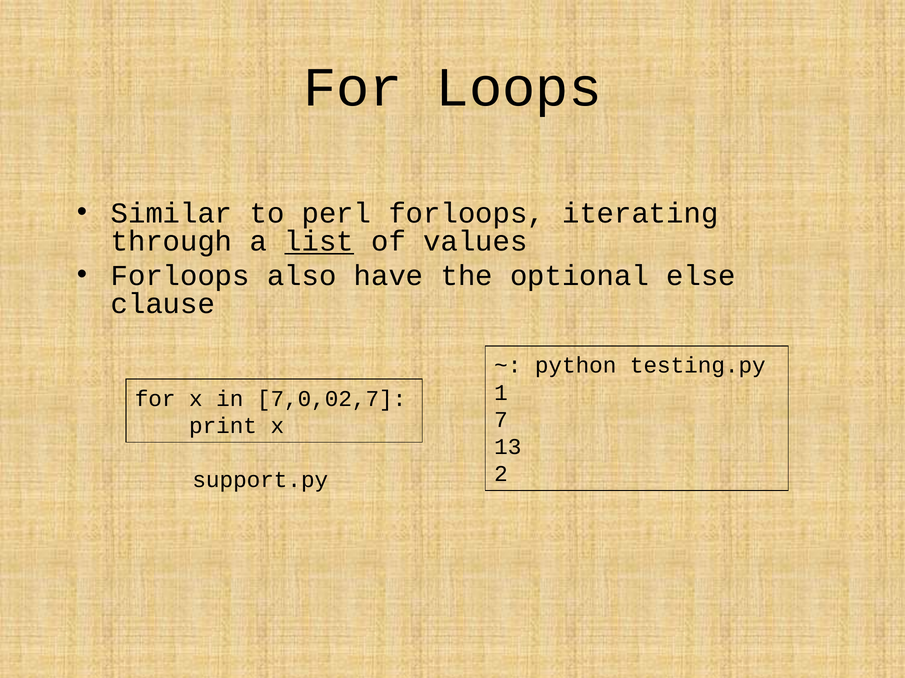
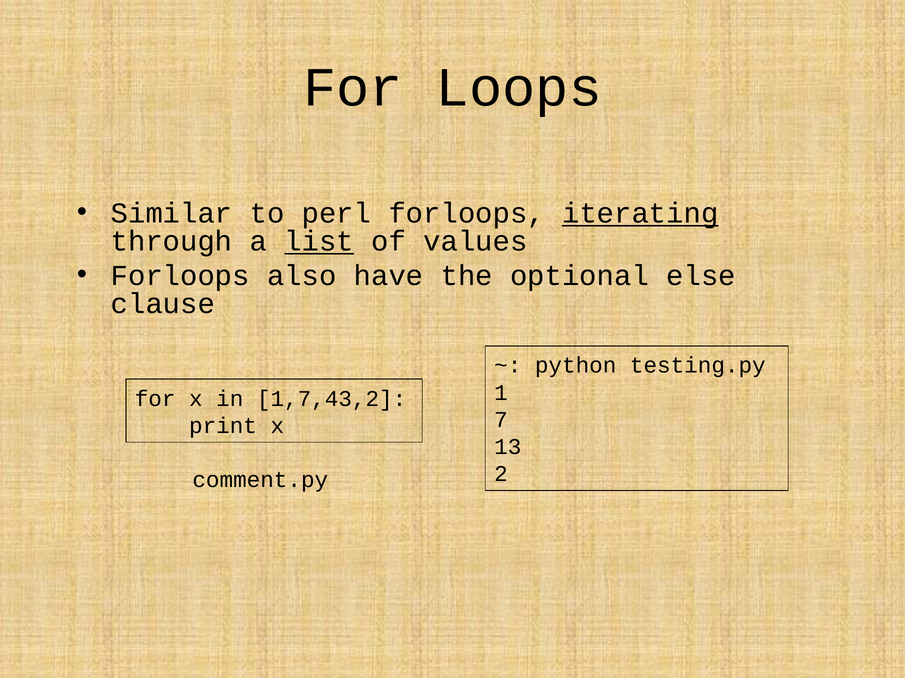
iterating underline: none -> present
7,0,02,7: 7,0,02,7 -> 1,7,43,2
support.py: support.py -> comment.py
